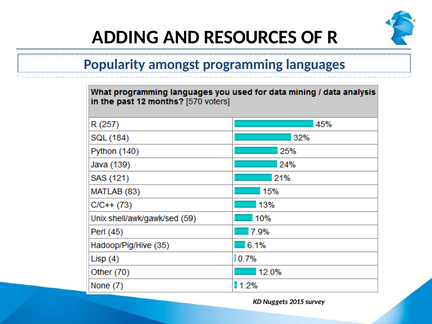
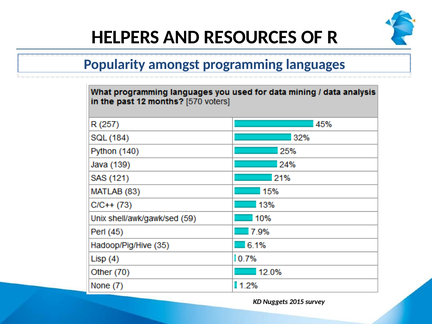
ADDING: ADDING -> HELPERS
